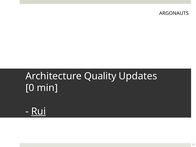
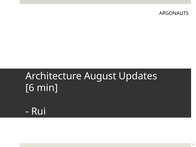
Quality: Quality -> August
0: 0 -> 6
Rui underline: present -> none
